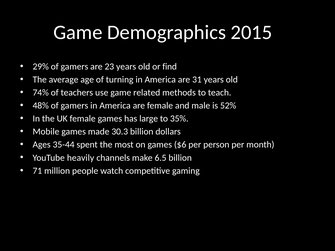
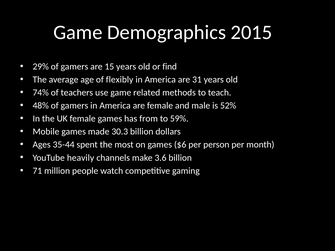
23: 23 -> 15
turning: turning -> flexibly
large: large -> from
35%: 35% -> 59%
6.5: 6.5 -> 3.6
